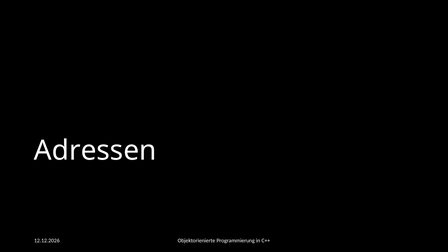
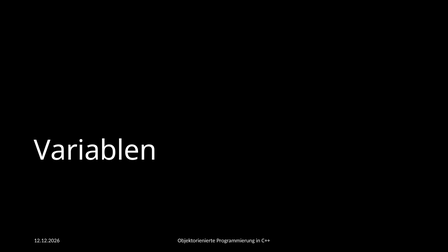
Adressen: Adressen -> Variablen
